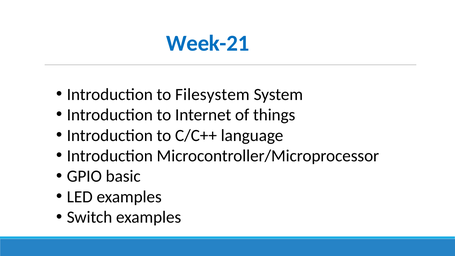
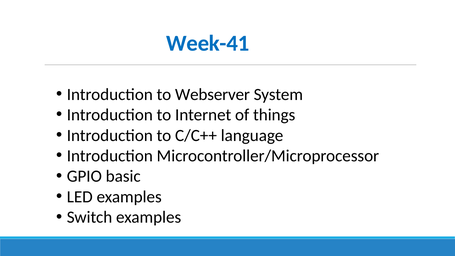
Week-21: Week-21 -> Week-41
Filesystem: Filesystem -> Webserver
